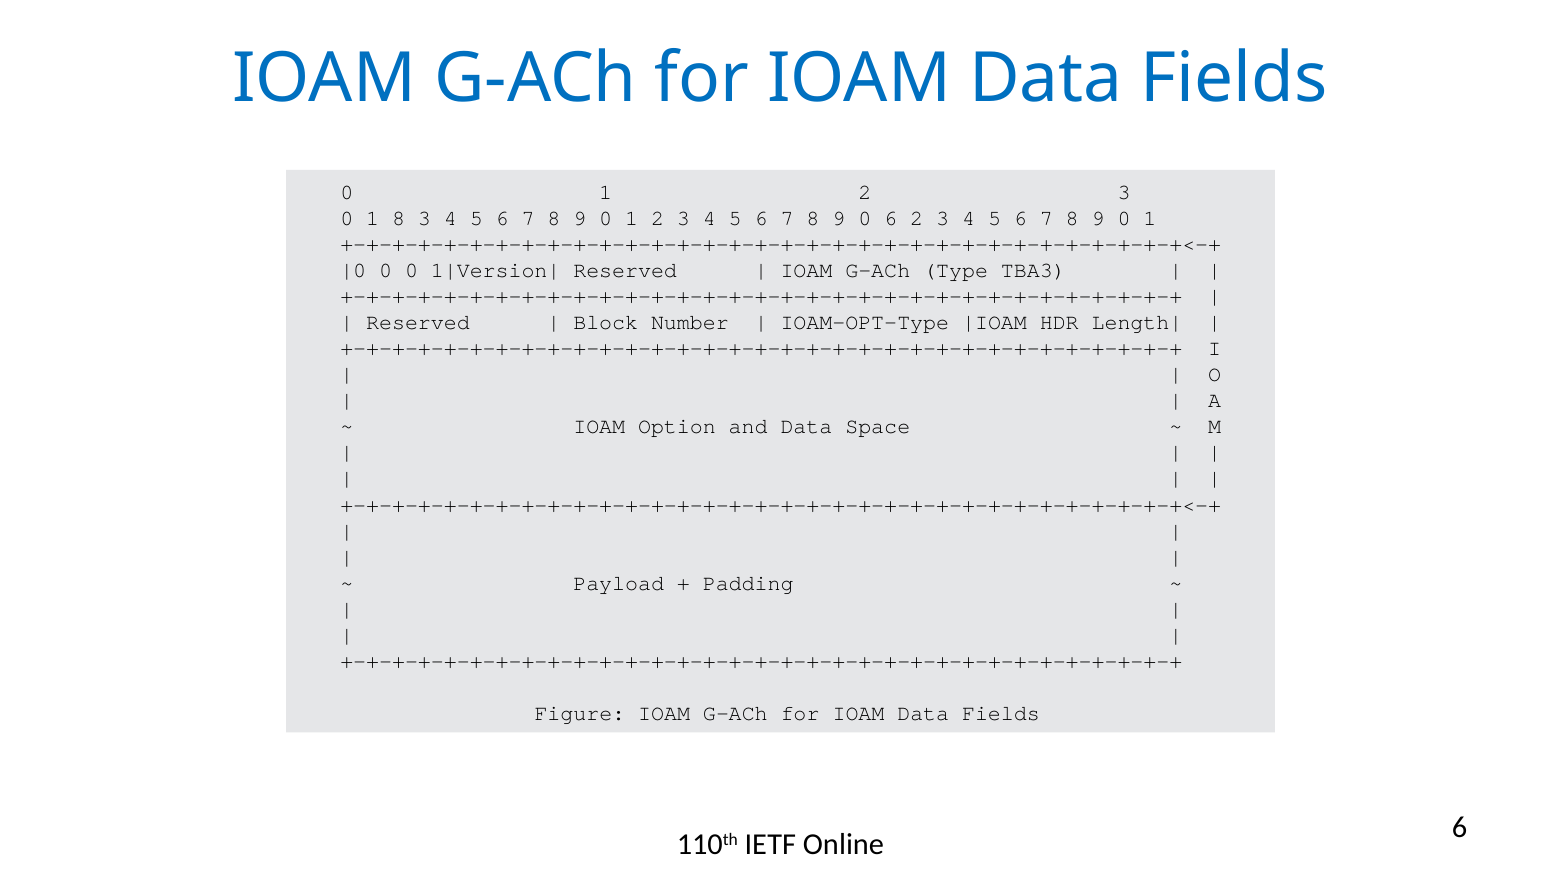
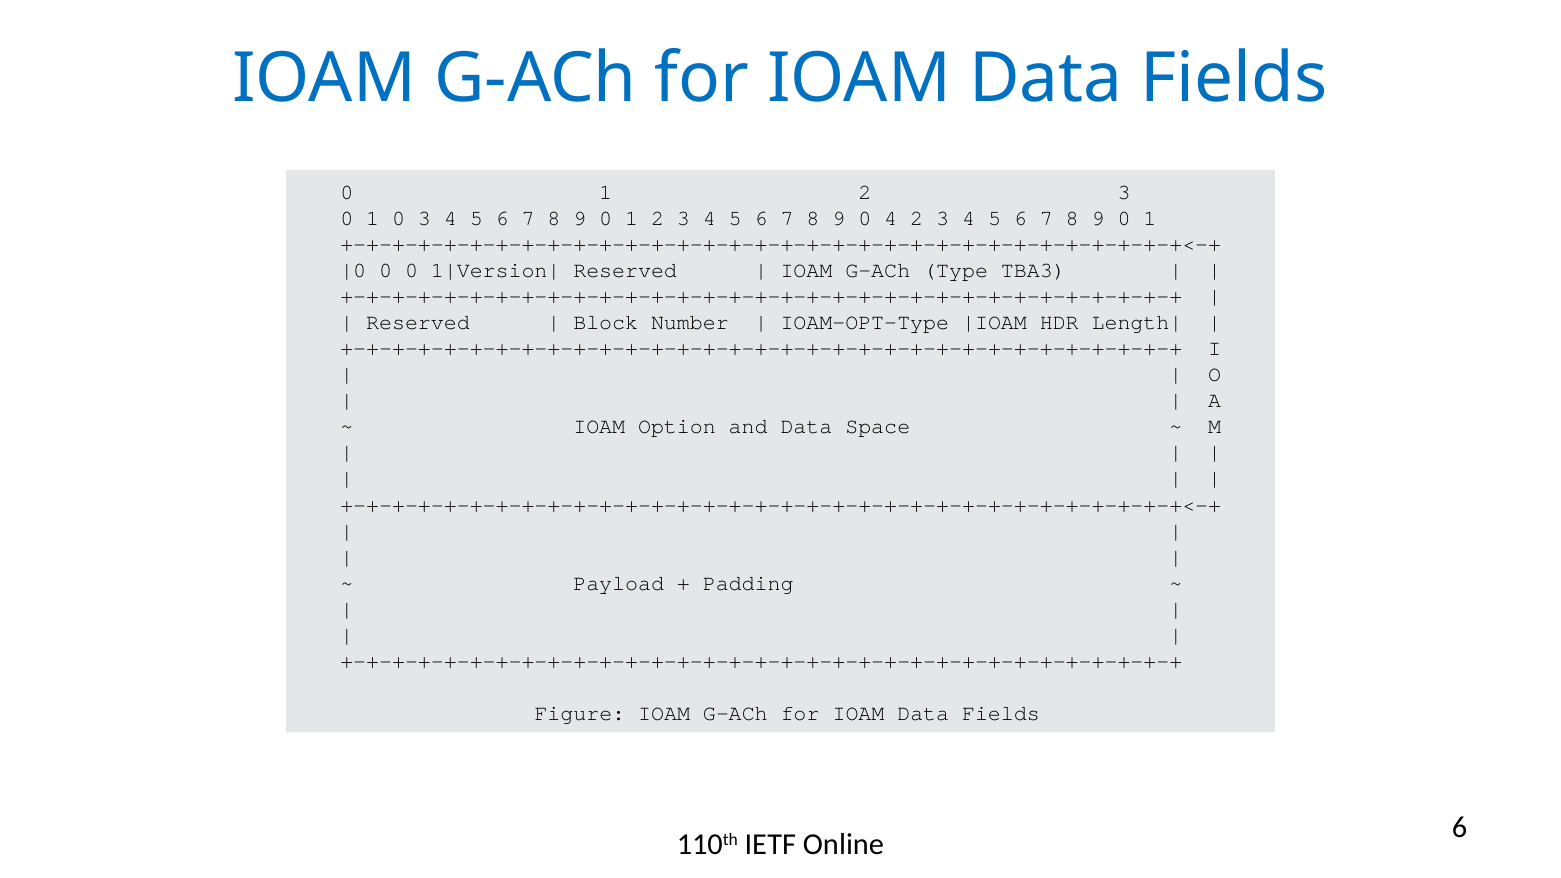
1 8: 8 -> 0
0 6: 6 -> 4
